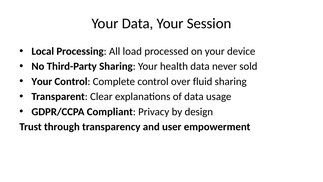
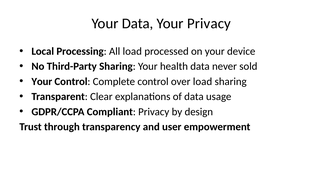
Your Session: Session -> Privacy
over fluid: fluid -> load
